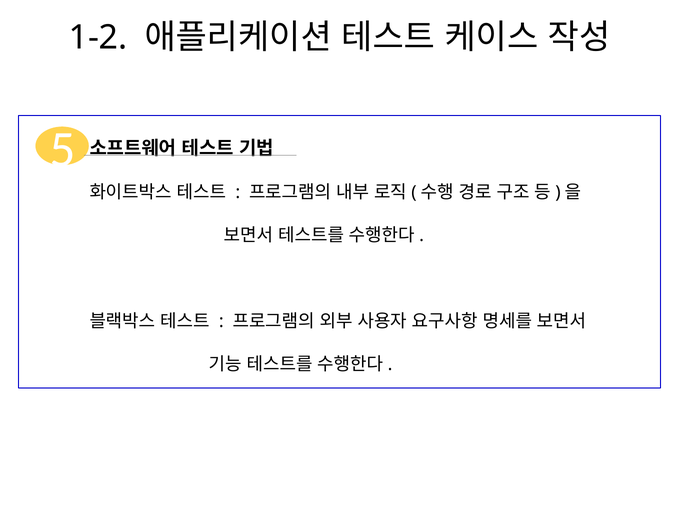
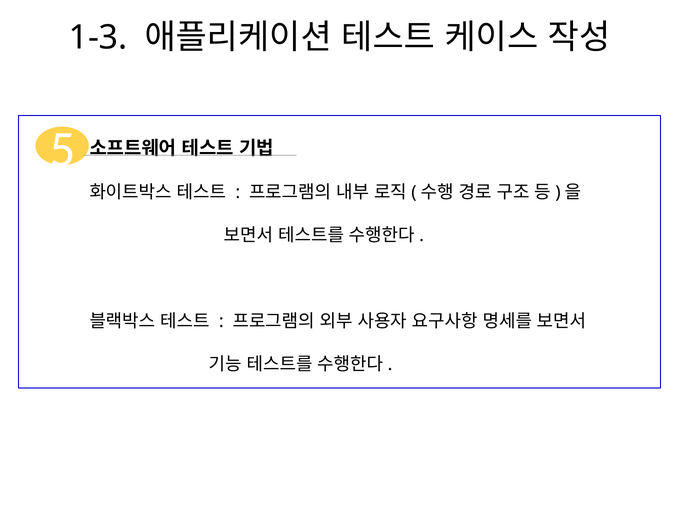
1-2: 1-2 -> 1-3
